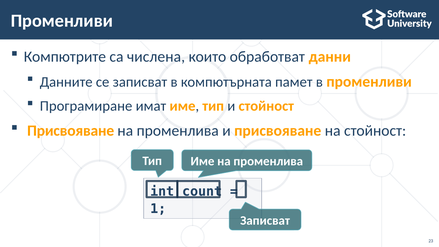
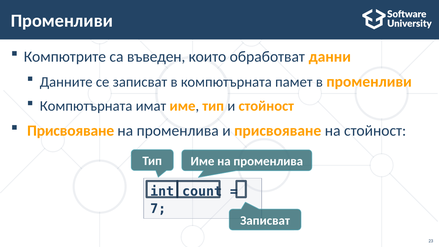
числена: числена -> въведен
Програмиране at (86, 106): Програмиране -> Компютърната
1: 1 -> 7
